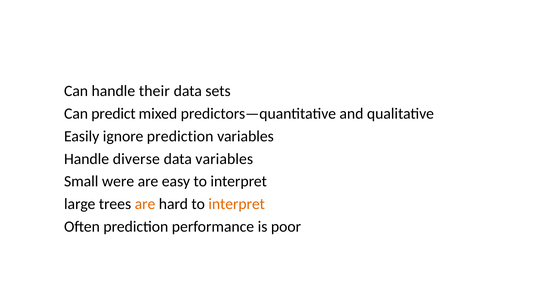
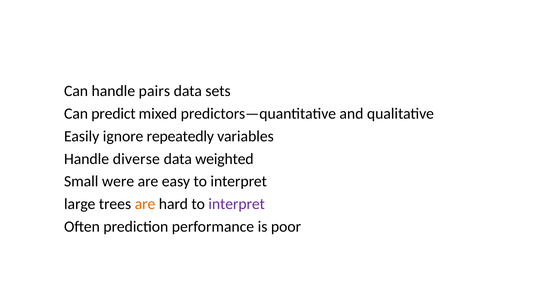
their: their -> pairs
ignore prediction: prediction -> repeatedly
data variables: variables -> weighted
interpret at (237, 204) colour: orange -> purple
